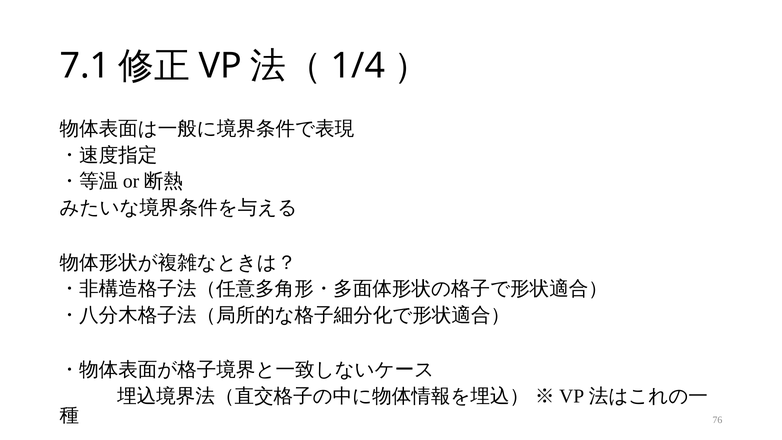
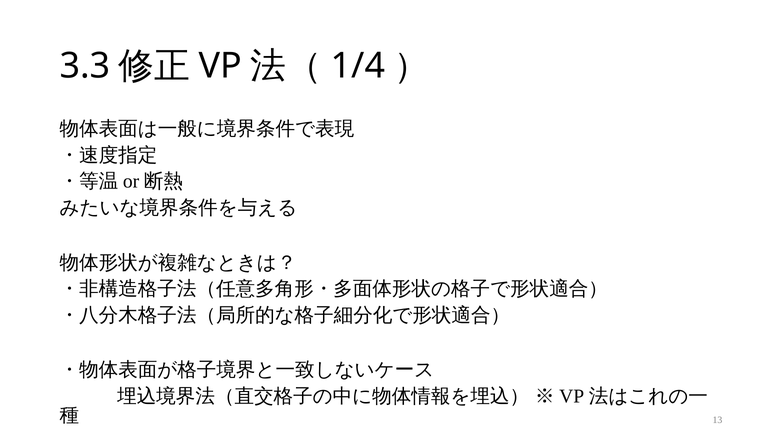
7.1: 7.1 -> 3.3
76: 76 -> 13
